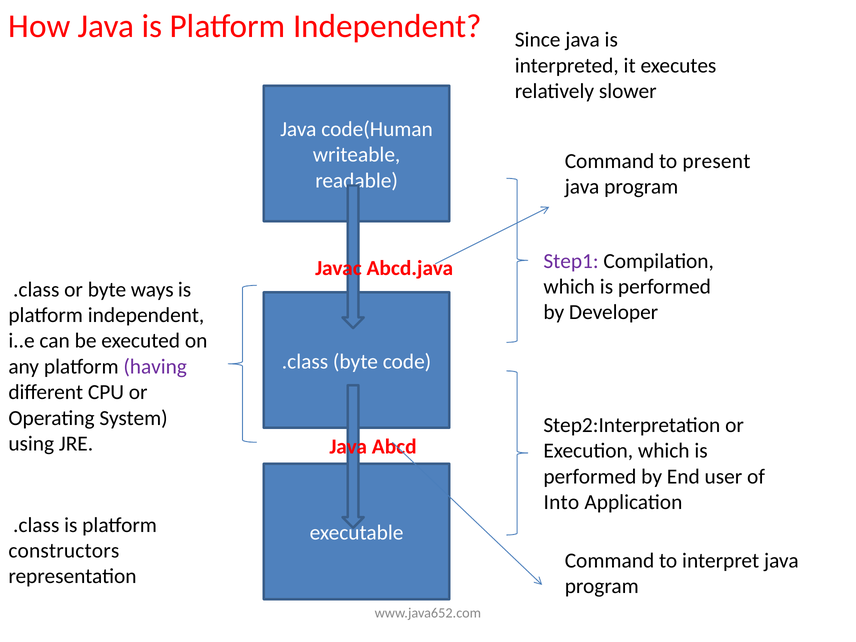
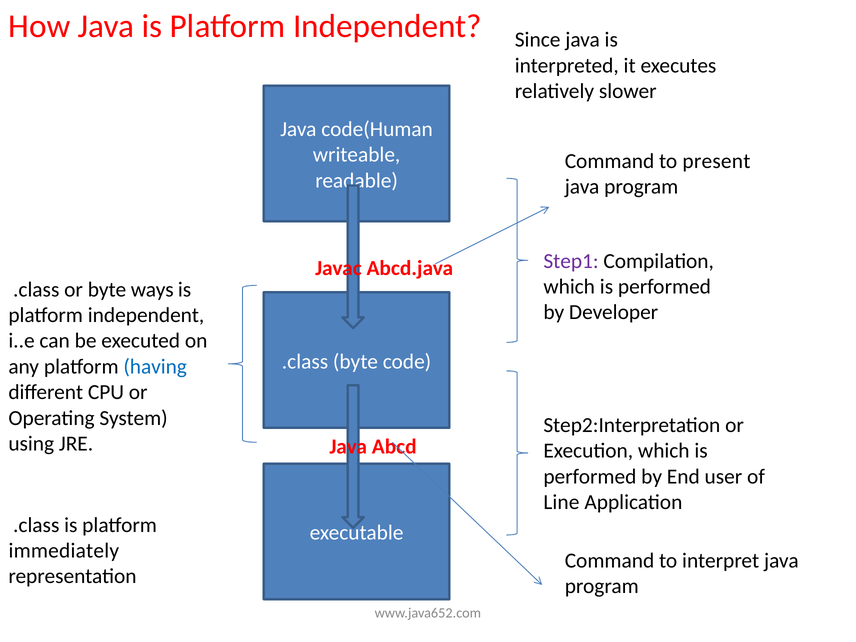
having colour: purple -> blue
Into: Into -> Line
constructors: constructors -> immediately
